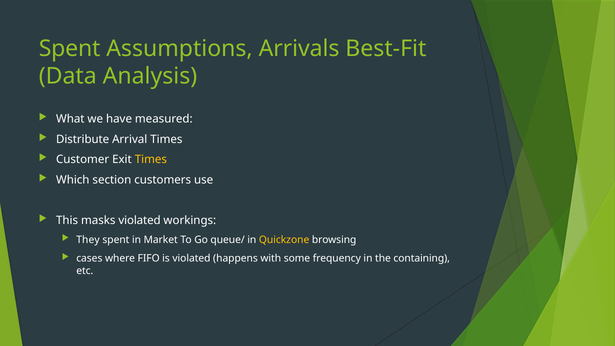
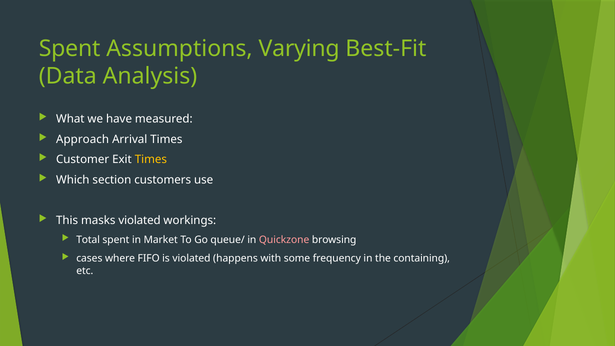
Arrivals: Arrivals -> Varying
Distribute: Distribute -> Approach
They: They -> Total
Quickzone colour: yellow -> pink
